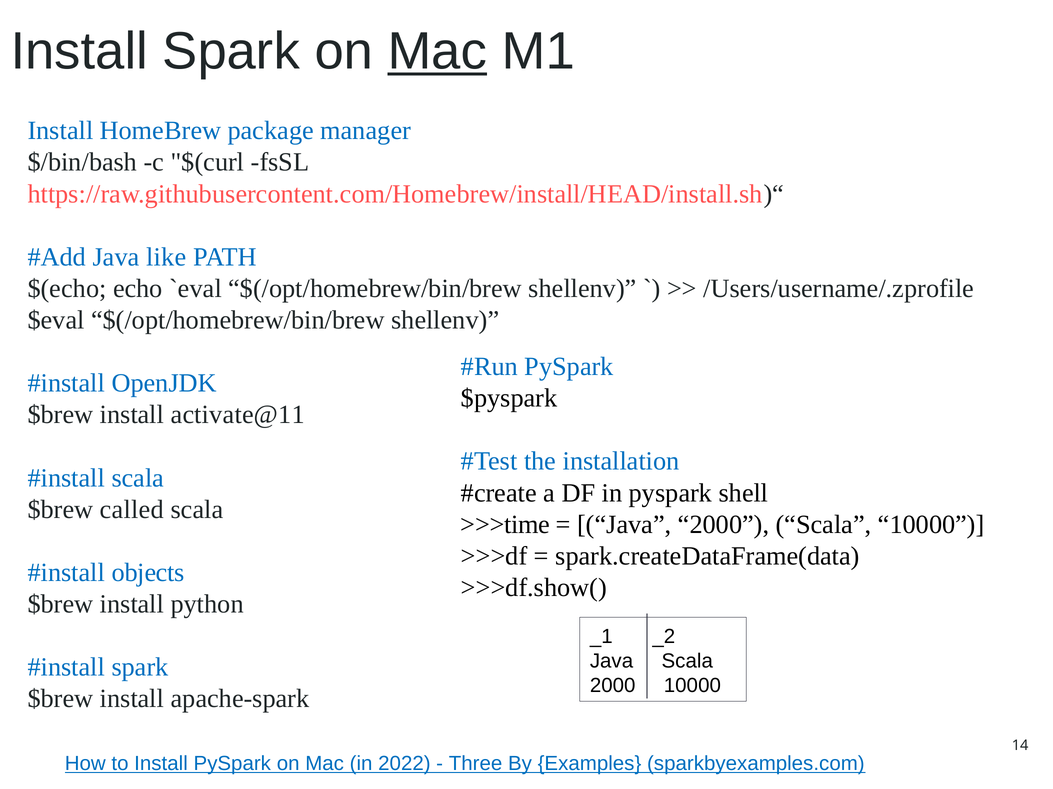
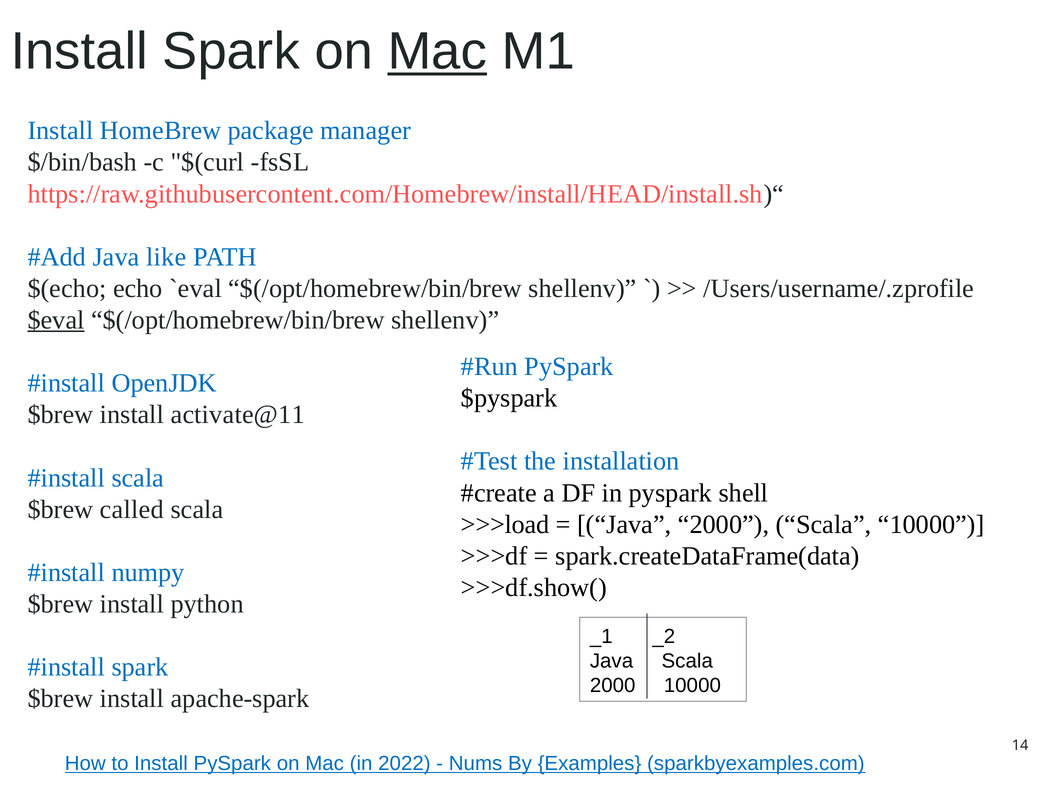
$eval underline: none -> present
>>>time: >>>time -> >>>load
objects: objects -> numpy
Three: Three -> Nums
